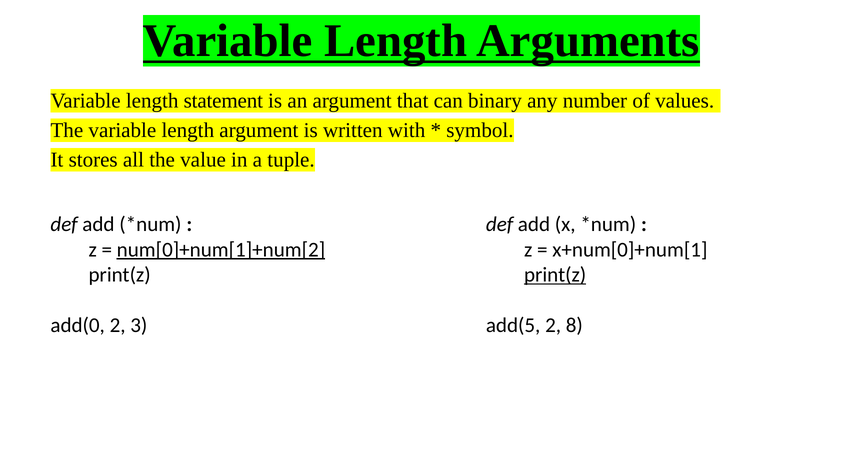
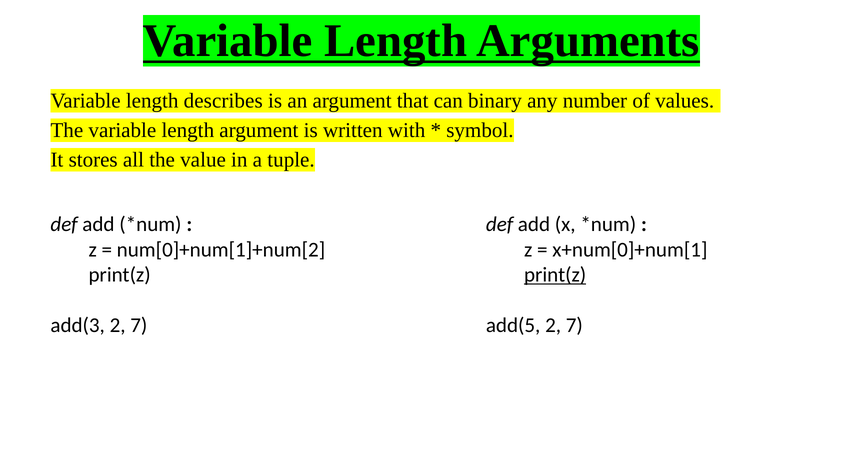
statement: statement -> describes
num[0]+num[1]+num[2 underline: present -> none
add(0: add(0 -> add(3
3 at (139, 326): 3 -> 7
add(5 2 8: 8 -> 7
